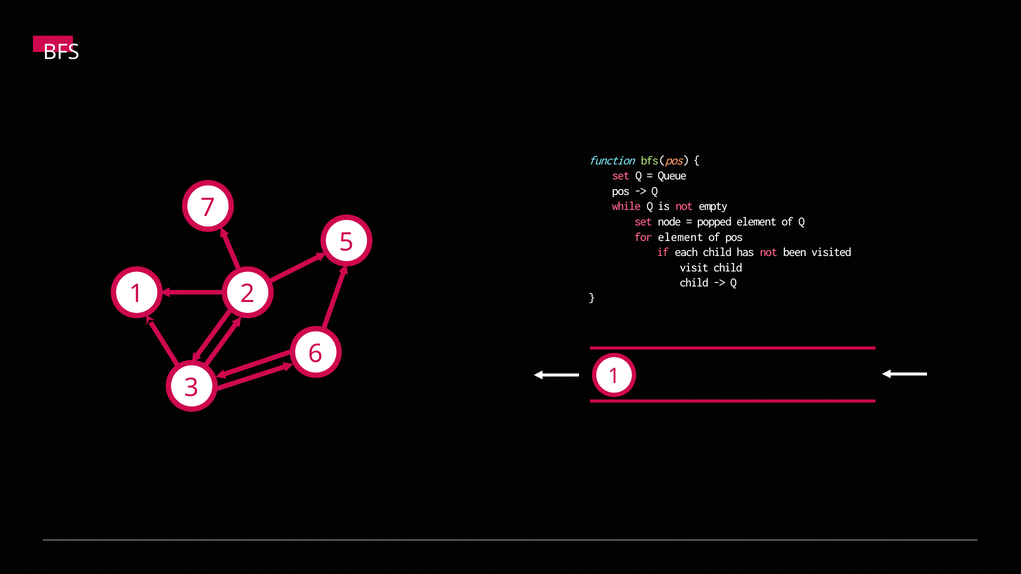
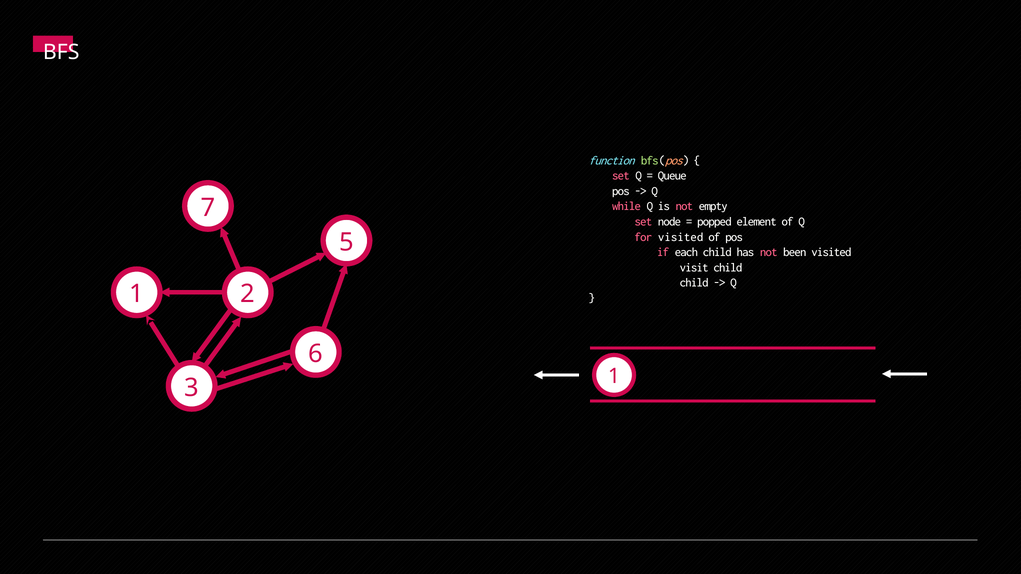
for element: element -> visited
